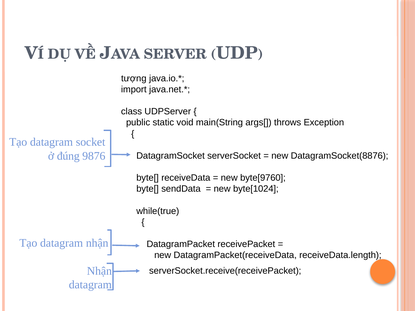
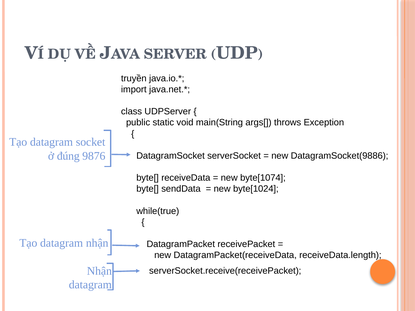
tượng: tượng -> truyền
DatagramSocket(8876: DatagramSocket(8876 -> DatagramSocket(9886
byte[9760: byte[9760 -> byte[1074
